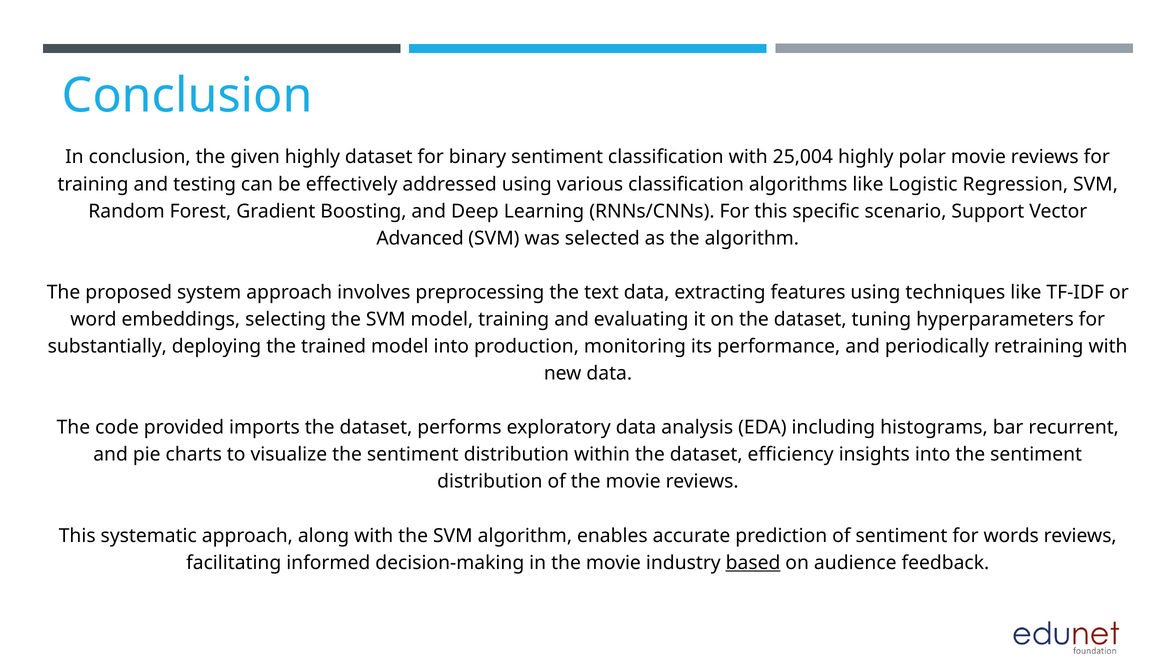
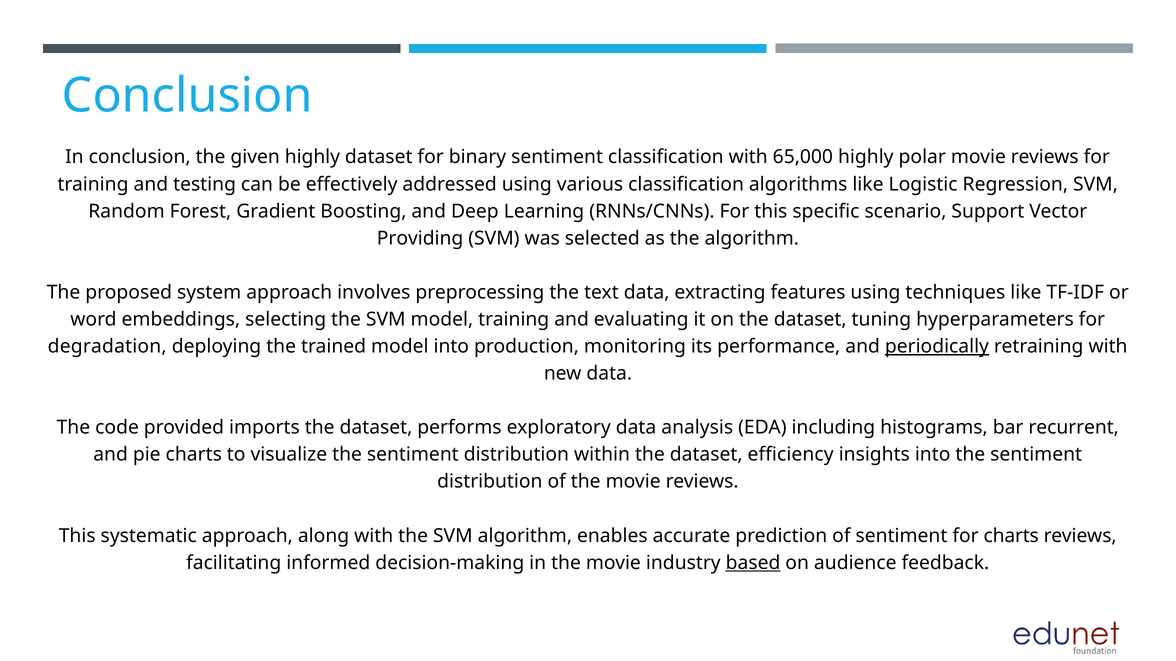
25,004: 25,004 -> 65,000
Advanced: Advanced -> Providing
substantially: substantially -> degradation
periodically underline: none -> present
for words: words -> charts
